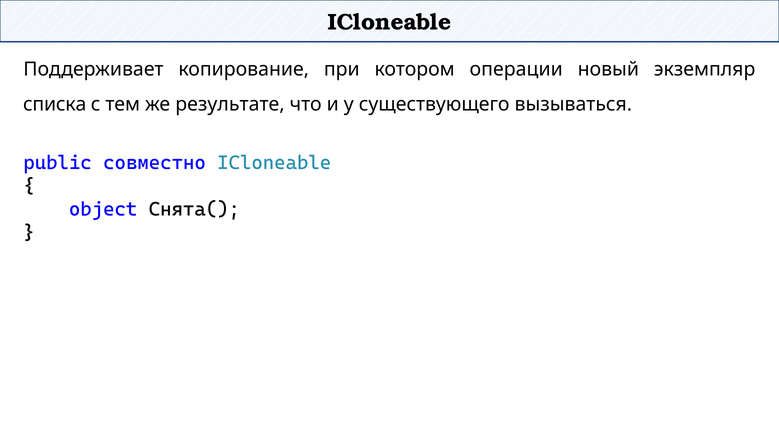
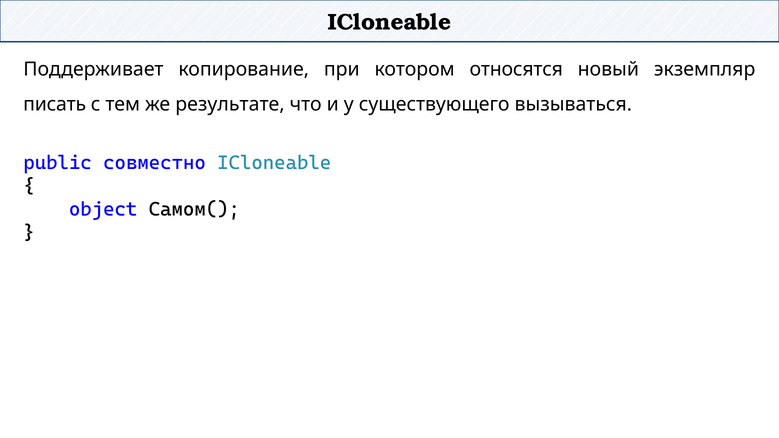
операции: операции -> относятся
списка: списка -> писать
Снята(: Снята( -> Самом(
